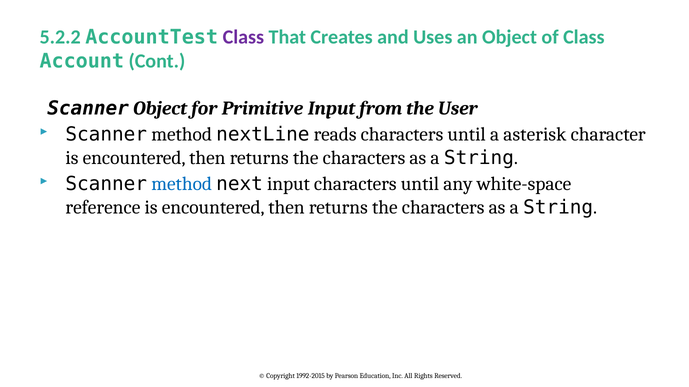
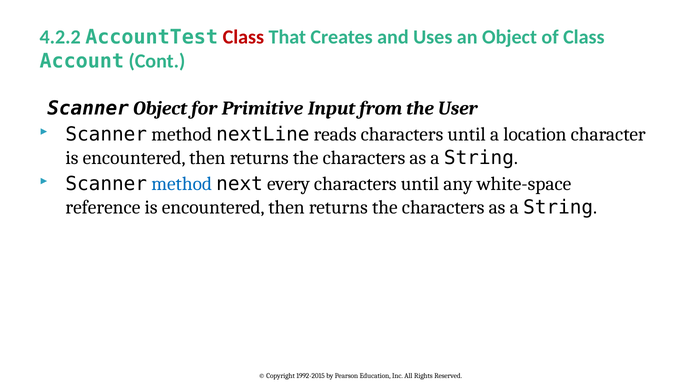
5.2.2: 5.2.2 -> 4.2.2
Class at (243, 37) colour: purple -> red
asterisk: asterisk -> location
next input: input -> every
